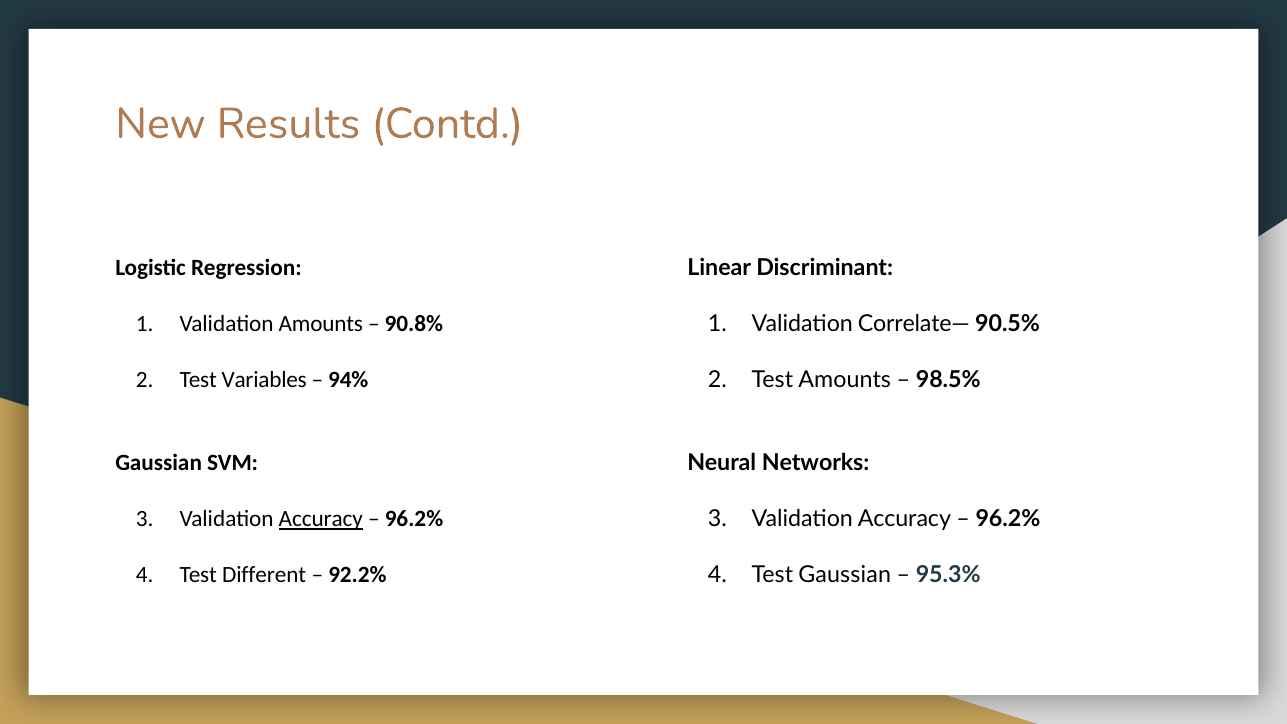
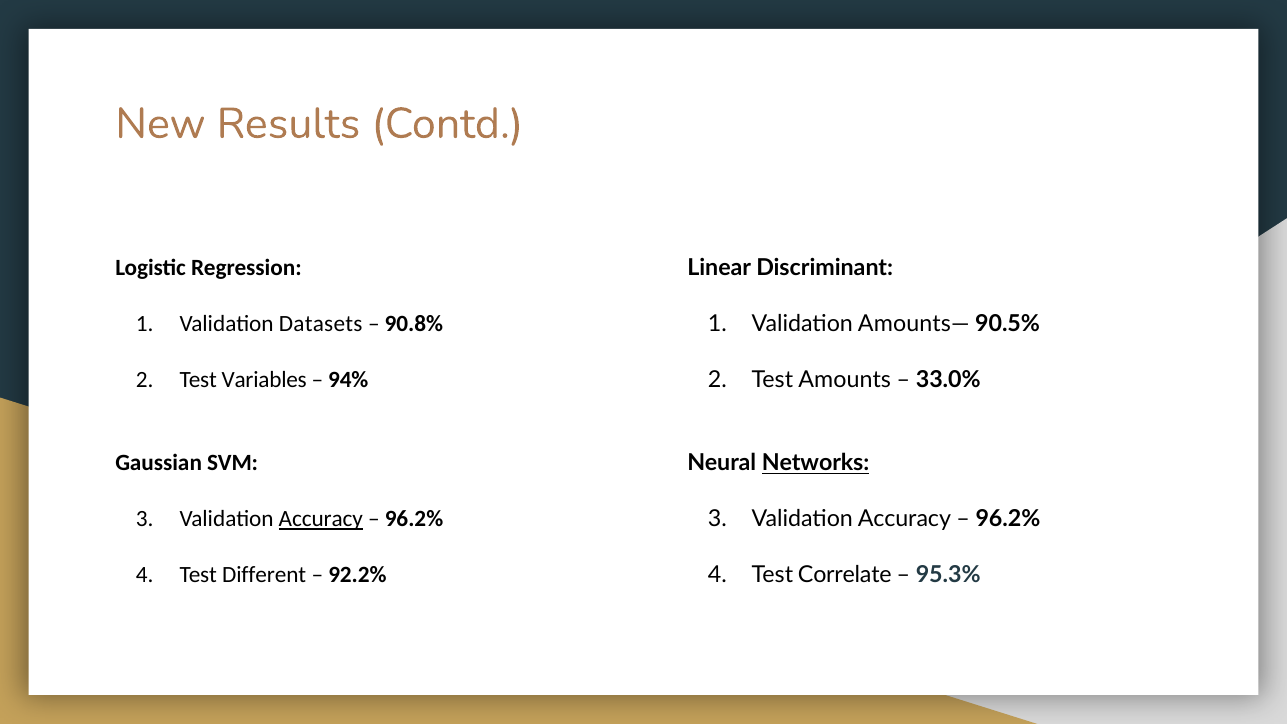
Validation Amounts: Amounts -> Datasets
Correlate—: Correlate— -> Amounts—
98.5%: 98.5% -> 33.0%
Networks underline: none -> present
Test Gaussian: Gaussian -> Correlate
